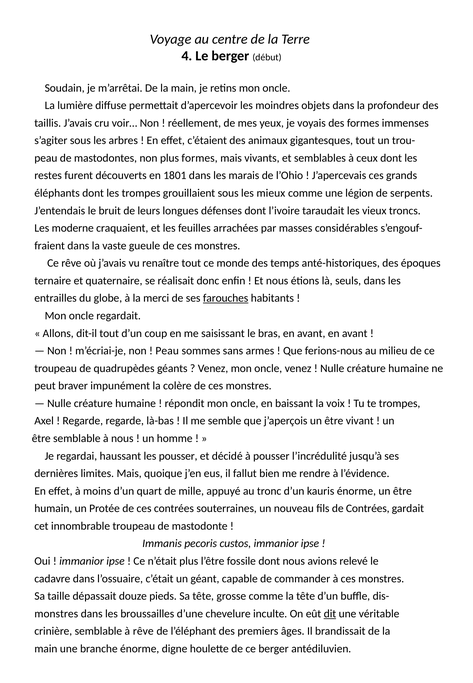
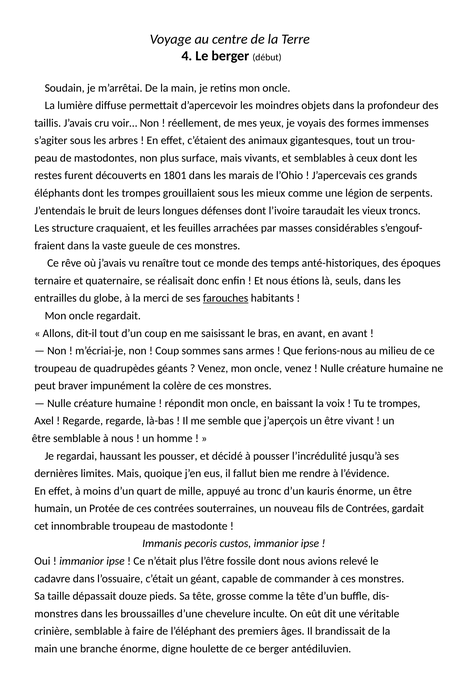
plus formes: formes -> surface
moderne: moderne -> structure
Peau at (167, 351): Peau -> Coup
dit underline: present -> none
à rêve: rêve -> faire
